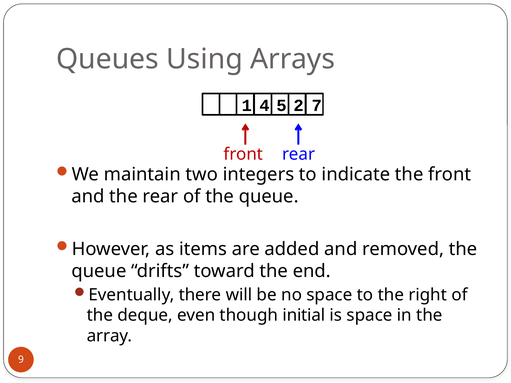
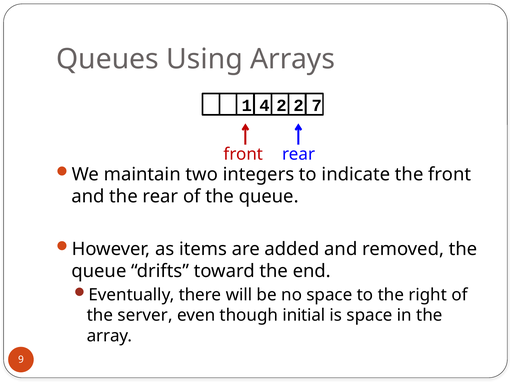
4 5: 5 -> 2
deque: deque -> server
